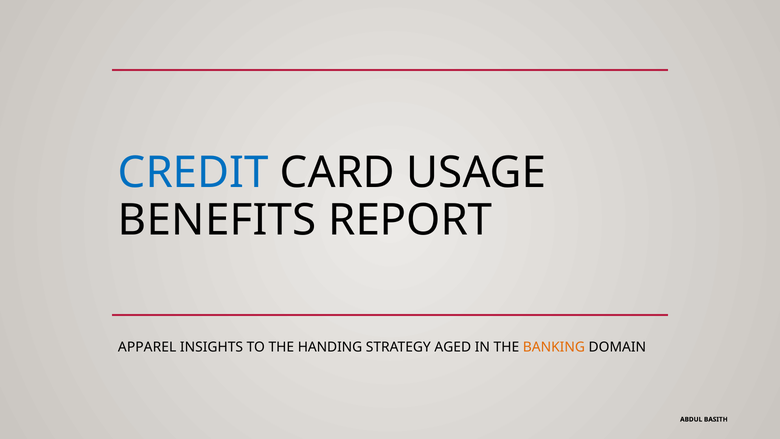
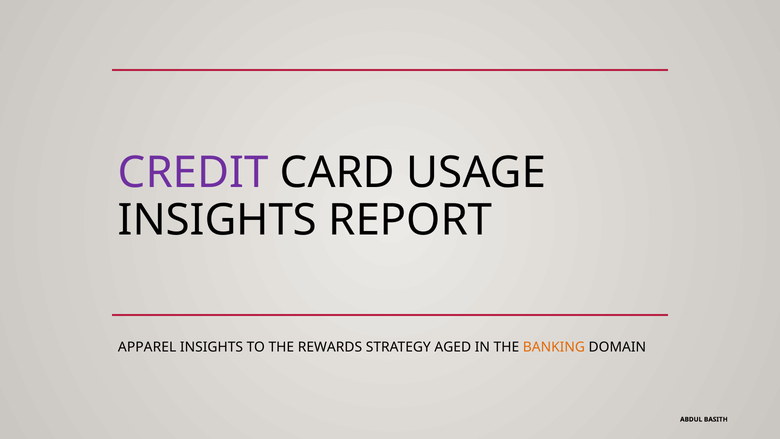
CREDIT colour: blue -> purple
BENEFITS at (217, 220): BENEFITS -> INSIGHTS
HANDING: HANDING -> REWARDS
